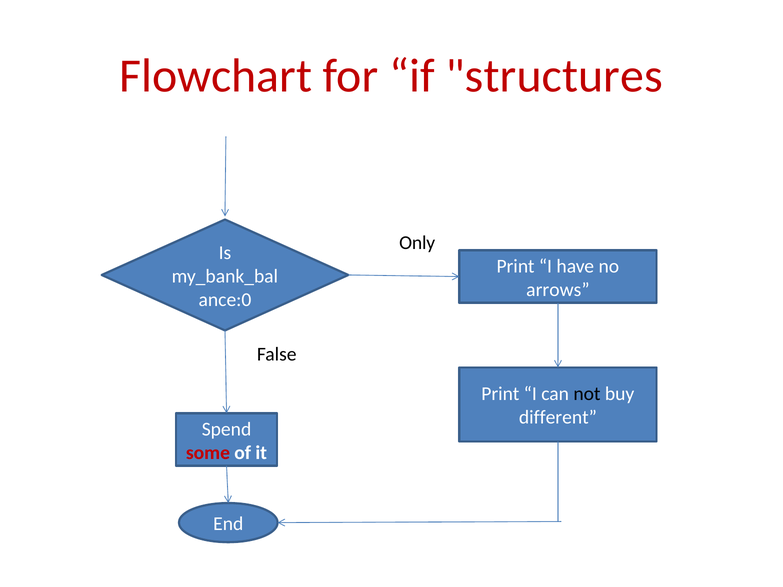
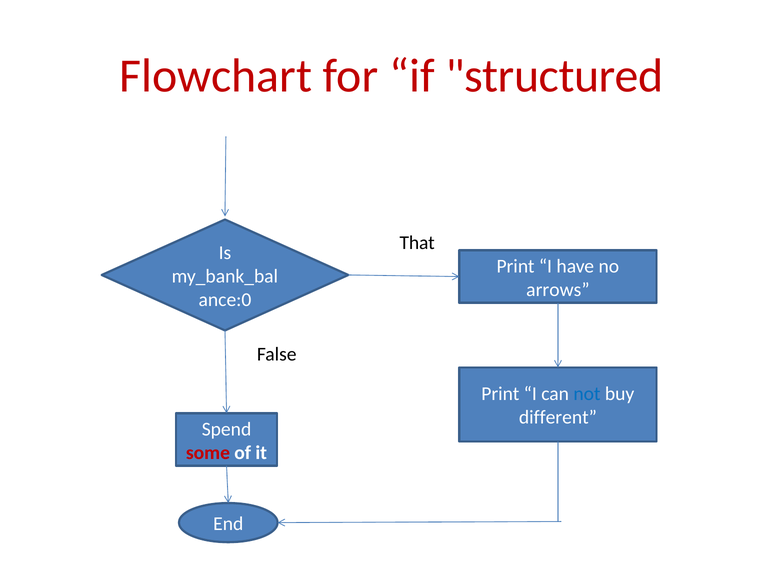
structures: structures -> structured
Only: Only -> That
not colour: black -> blue
